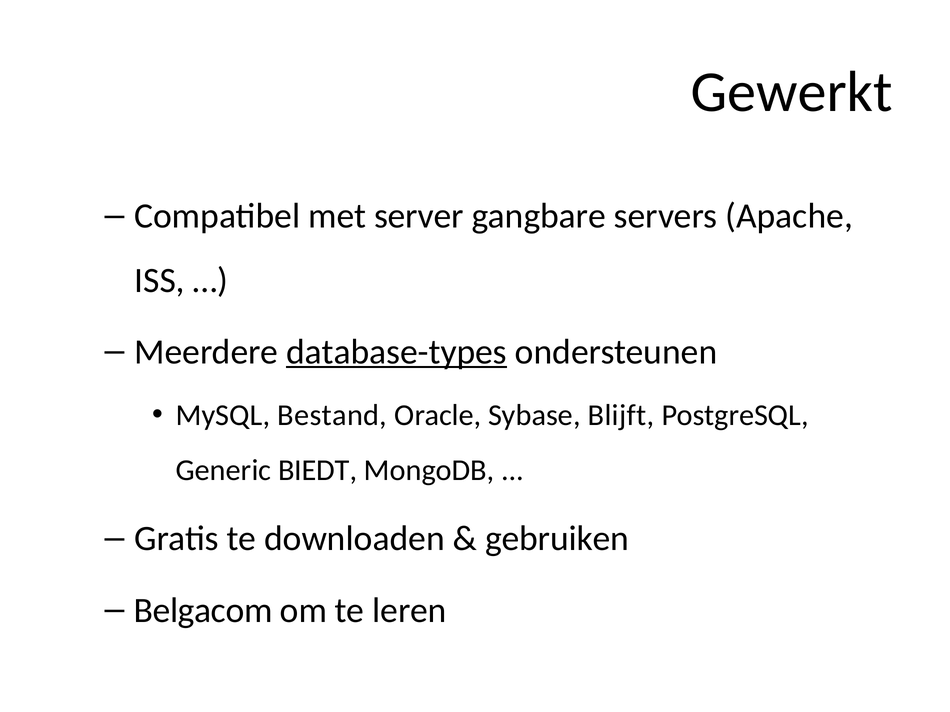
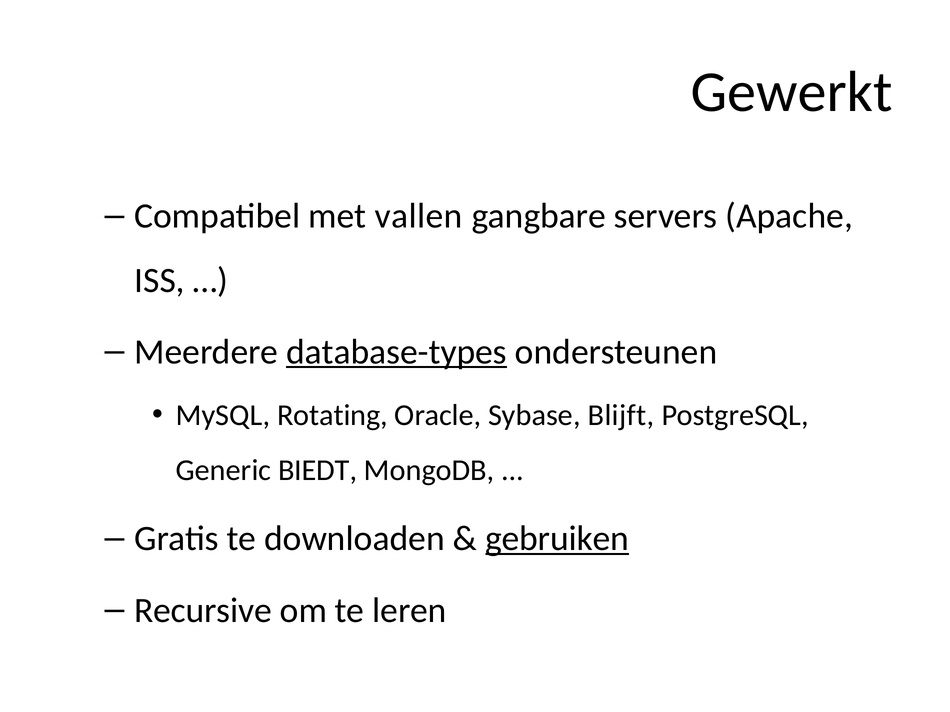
server: server -> vallen
Bestand: Bestand -> Rotating
gebruiken underline: none -> present
Belgacom: Belgacom -> Recursive
